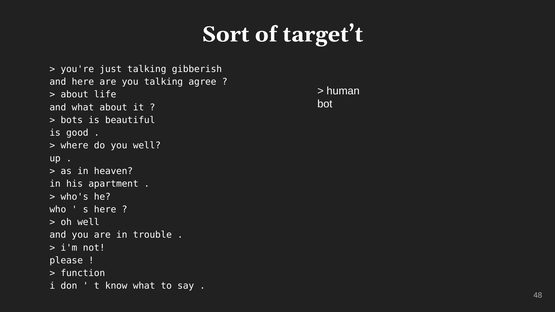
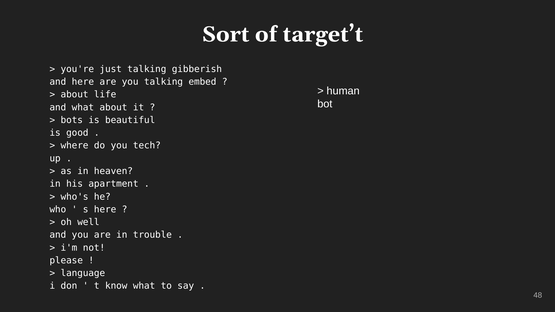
agree: agree -> embed
you well: well -> tech
function: function -> language
